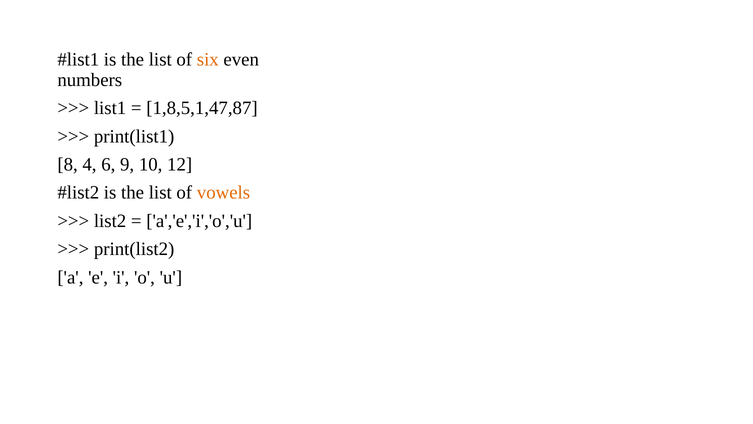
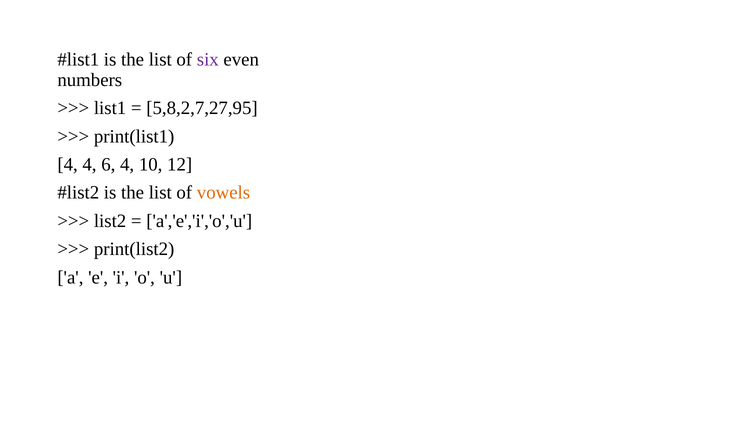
six colour: orange -> purple
1,8,5,1,47,87: 1,8,5,1,47,87 -> 5,8,2,7,27,95
8 at (68, 164): 8 -> 4
6 9: 9 -> 4
